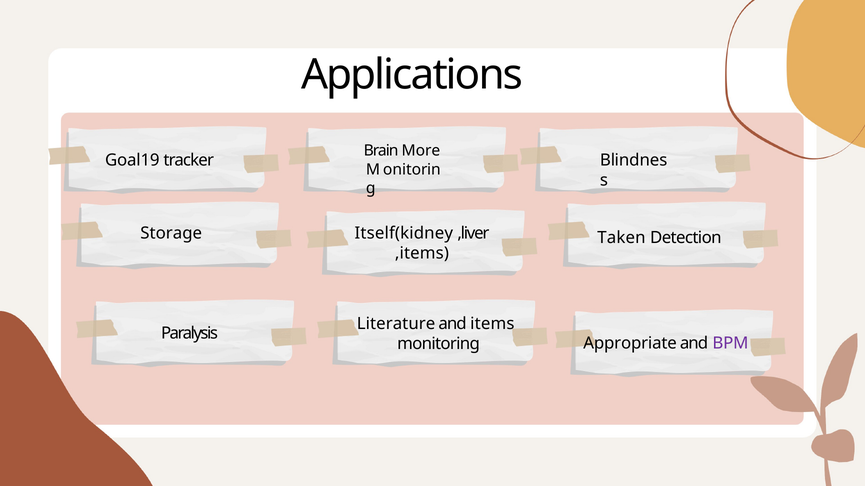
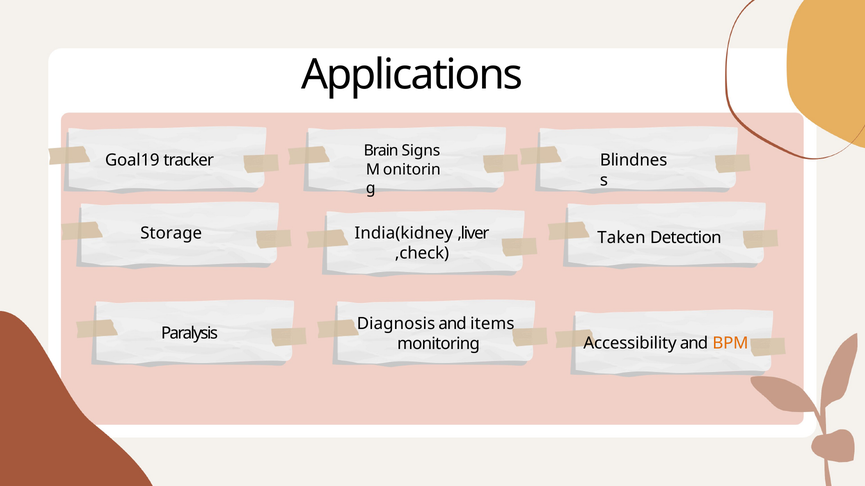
More: More -> Signs
Itself(kidney: Itself(kidney -> India(kidney
,items: ,items -> ,check
Literature: Literature -> Diagnosis
Appropriate: Appropriate -> Accessibility
BPM colour: purple -> orange
